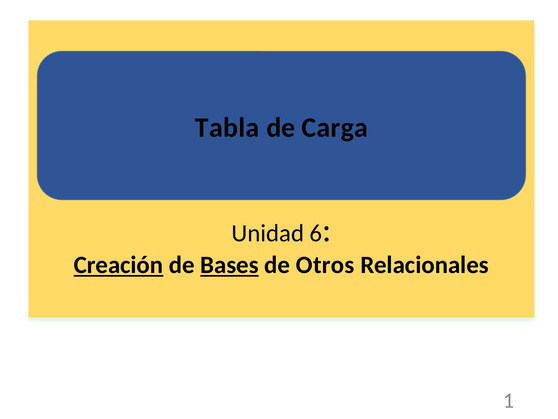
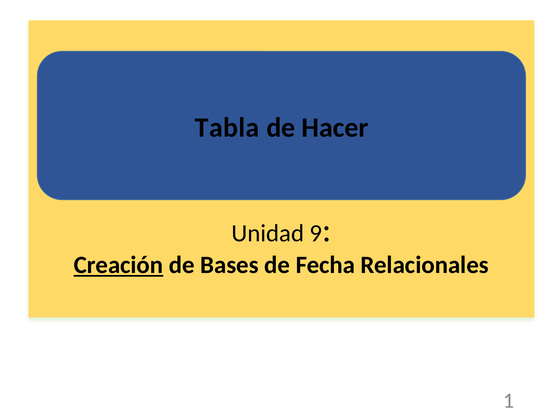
Carga: Carga -> Hacer
6: 6 -> 9
Bases underline: present -> none
Otros: Otros -> Fecha
